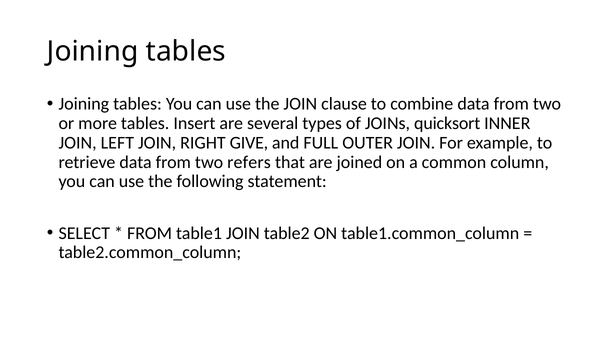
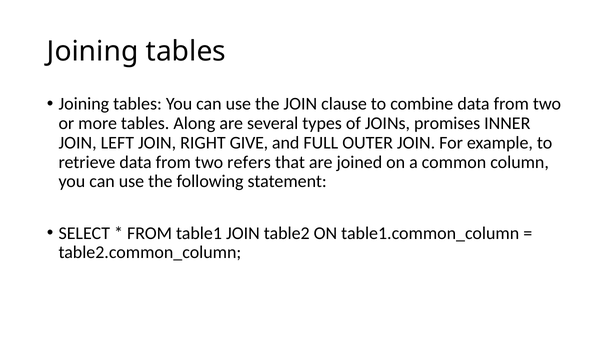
Insert: Insert -> Along
quicksort: quicksort -> promises
